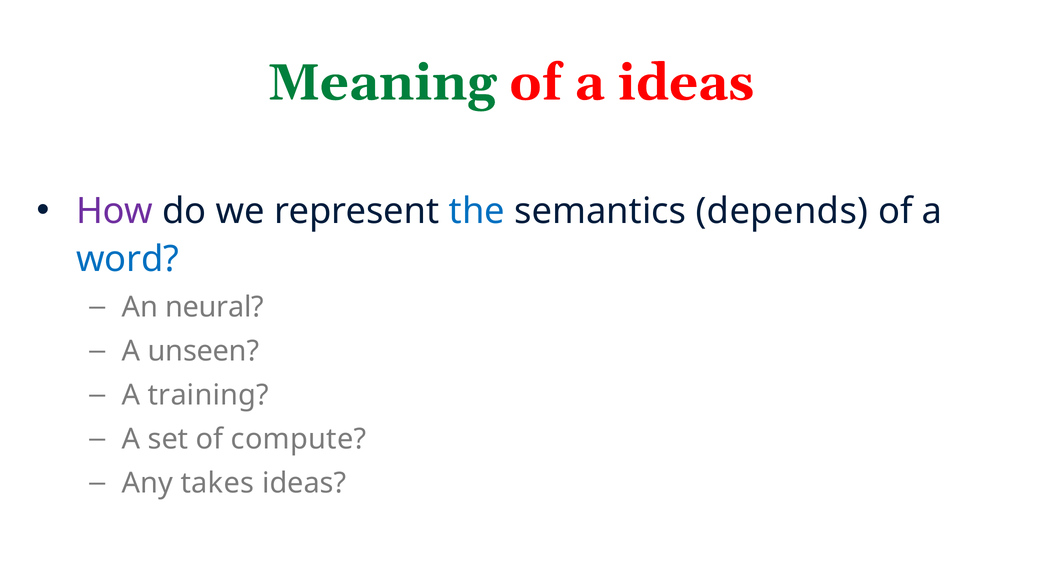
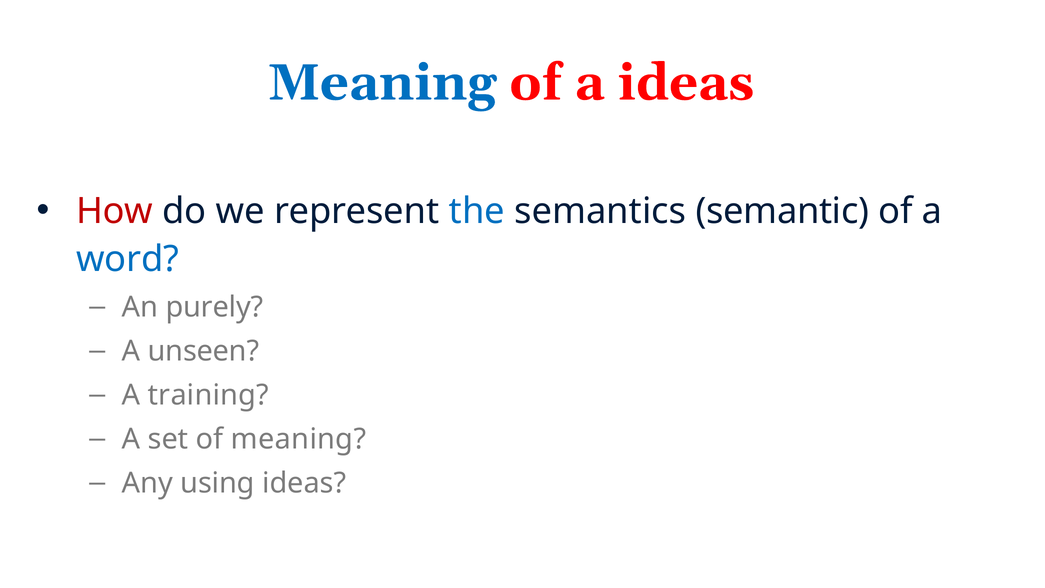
Meaning at (382, 83) colour: green -> blue
How colour: purple -> red
depends: depends -> semantic
neural: neural -> purely
of compute: compute -> meaning
takes: takes -> using
